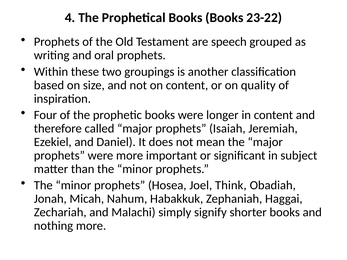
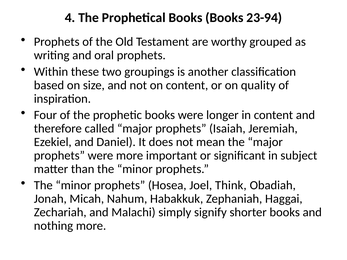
23-22: 23-22 -> 23-94
speech: speech -> worthy
